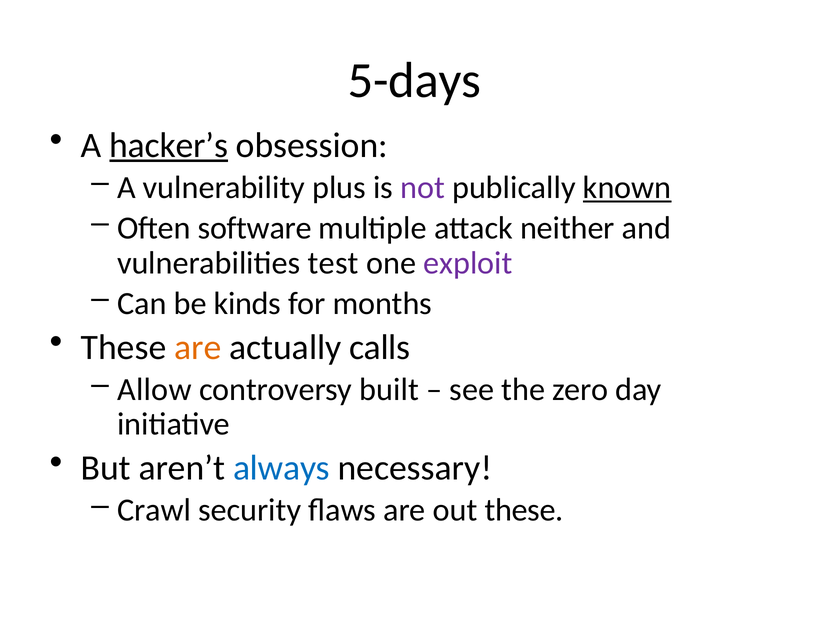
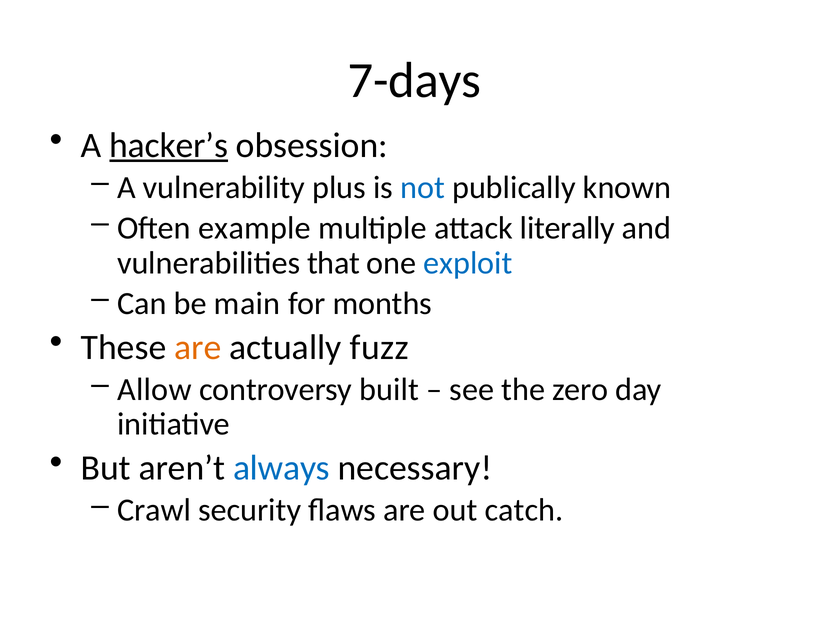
5-days: 5-days -> 7-days
not colour: purple -> blue
known underline: present -> none
software: software -> example
neither: neither -> literally
test: test -> that
exploit colour: purple -> blue
kinds: kinds -> main
calls: calls -> fuzz
out these: these -> catch
